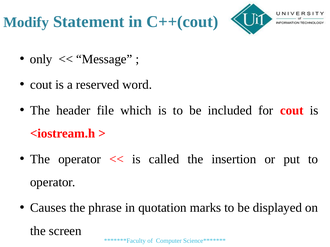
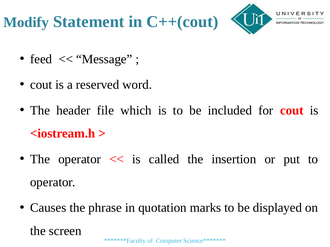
only: only -> feed
